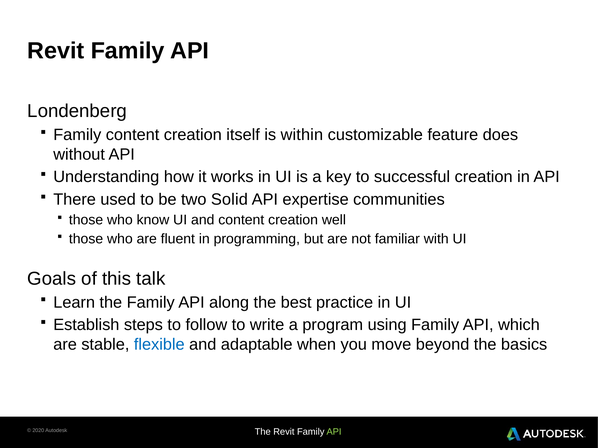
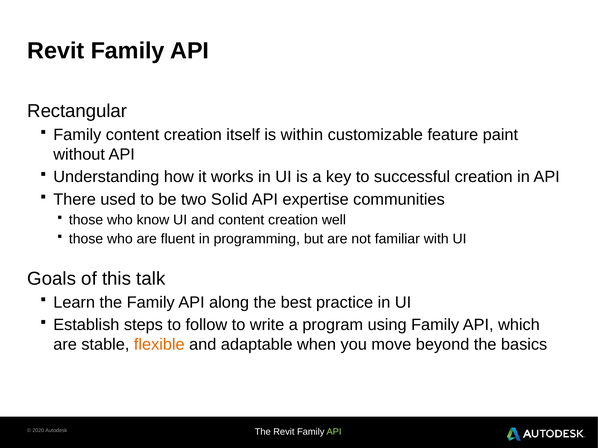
Londenberg: Londenberg -> Rectangular
does: does -> paint
flexible colour: blue -> orange
